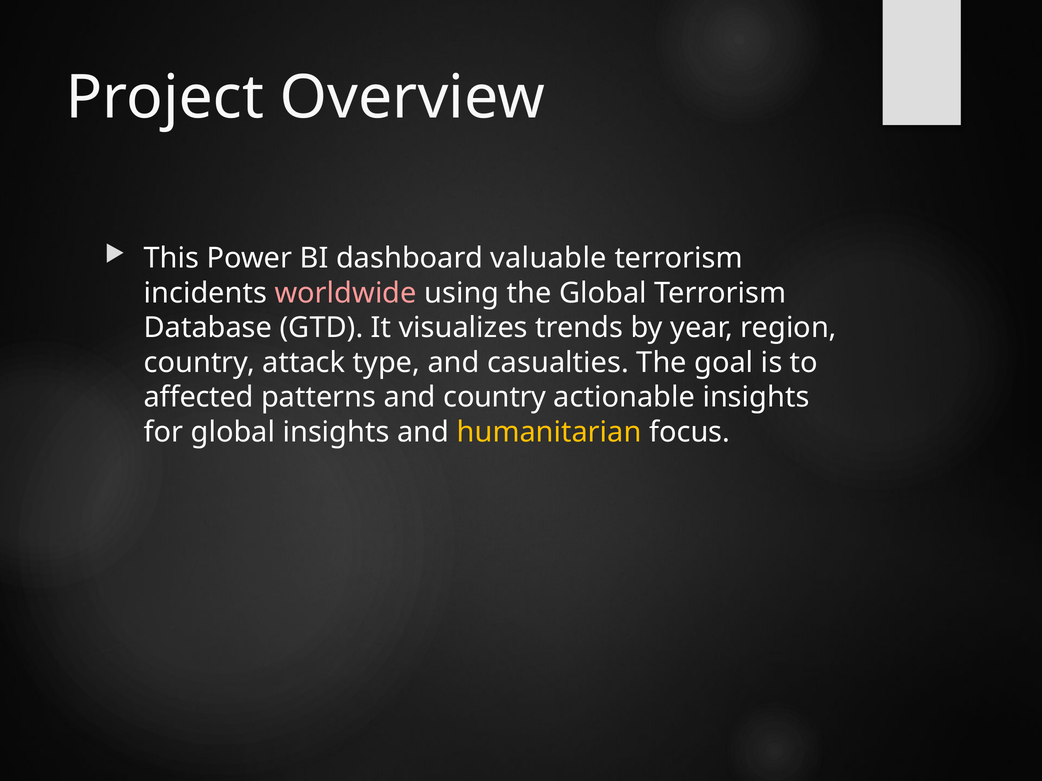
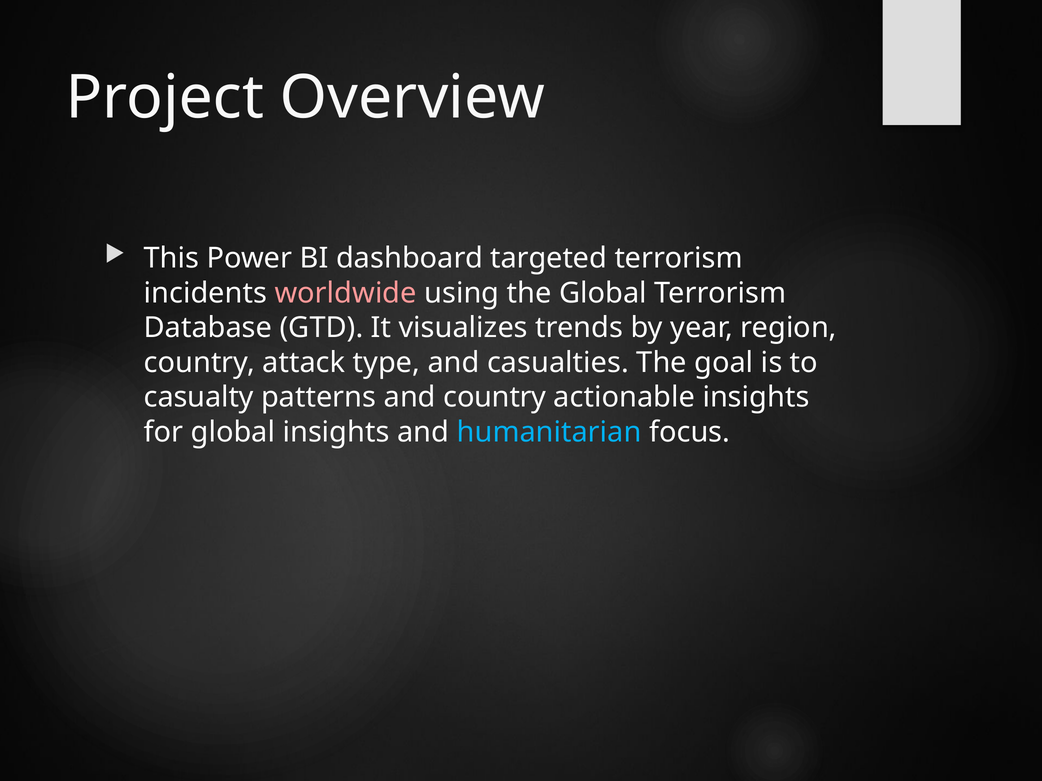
valuable: valuable -> targeted
affected: affected -> casualty
humanitarian colour: yellow -> light blue
